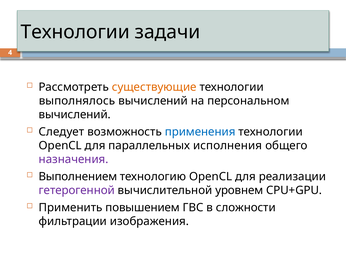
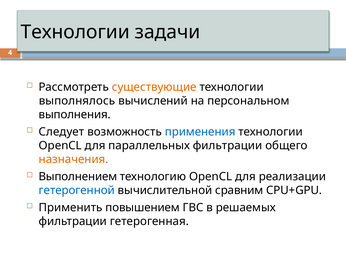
вычислений at (75, 115): вычислений -> выполнения
параллельных исполнения: исполнения -> фильтрации
назначения colour: purple -> orange
гетерогенной colour: purple -> blue
уровнем: уровнем -> сравним
сложности: сложности -> решаемых
изображения: изображения -> гетерогенная
